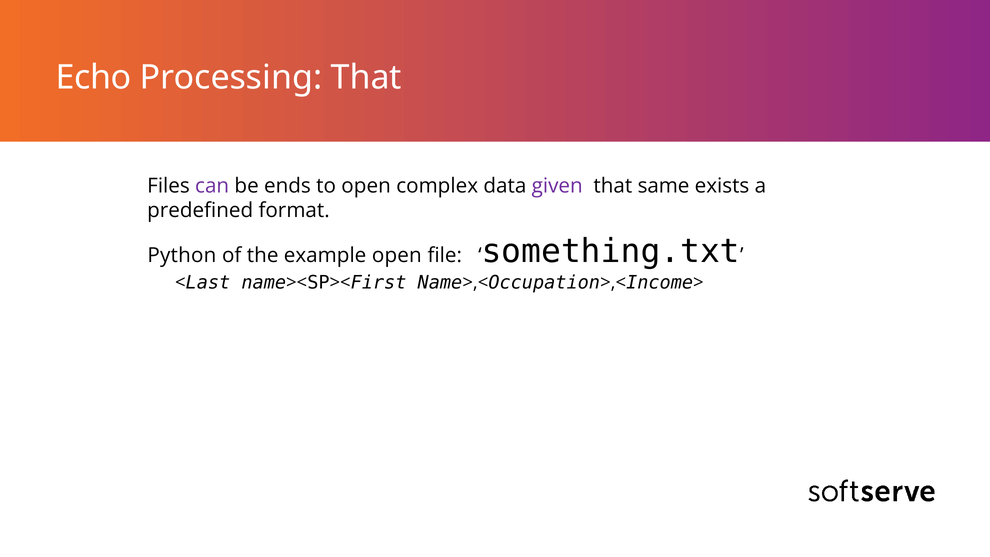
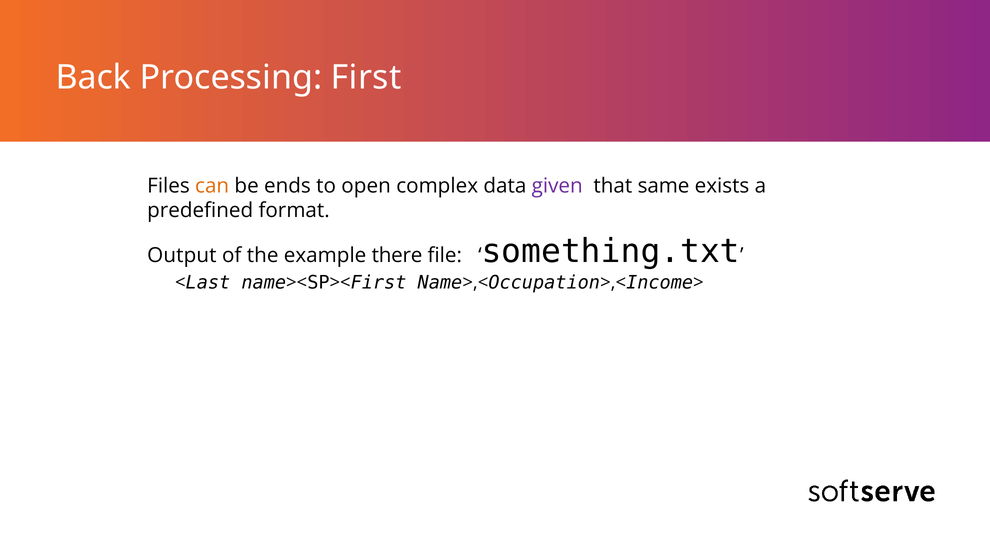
Echo: Echo -> Back
Processing That: That -> First
can colour: purple -> orange
Python: Python -> Output
example open: open -> there
